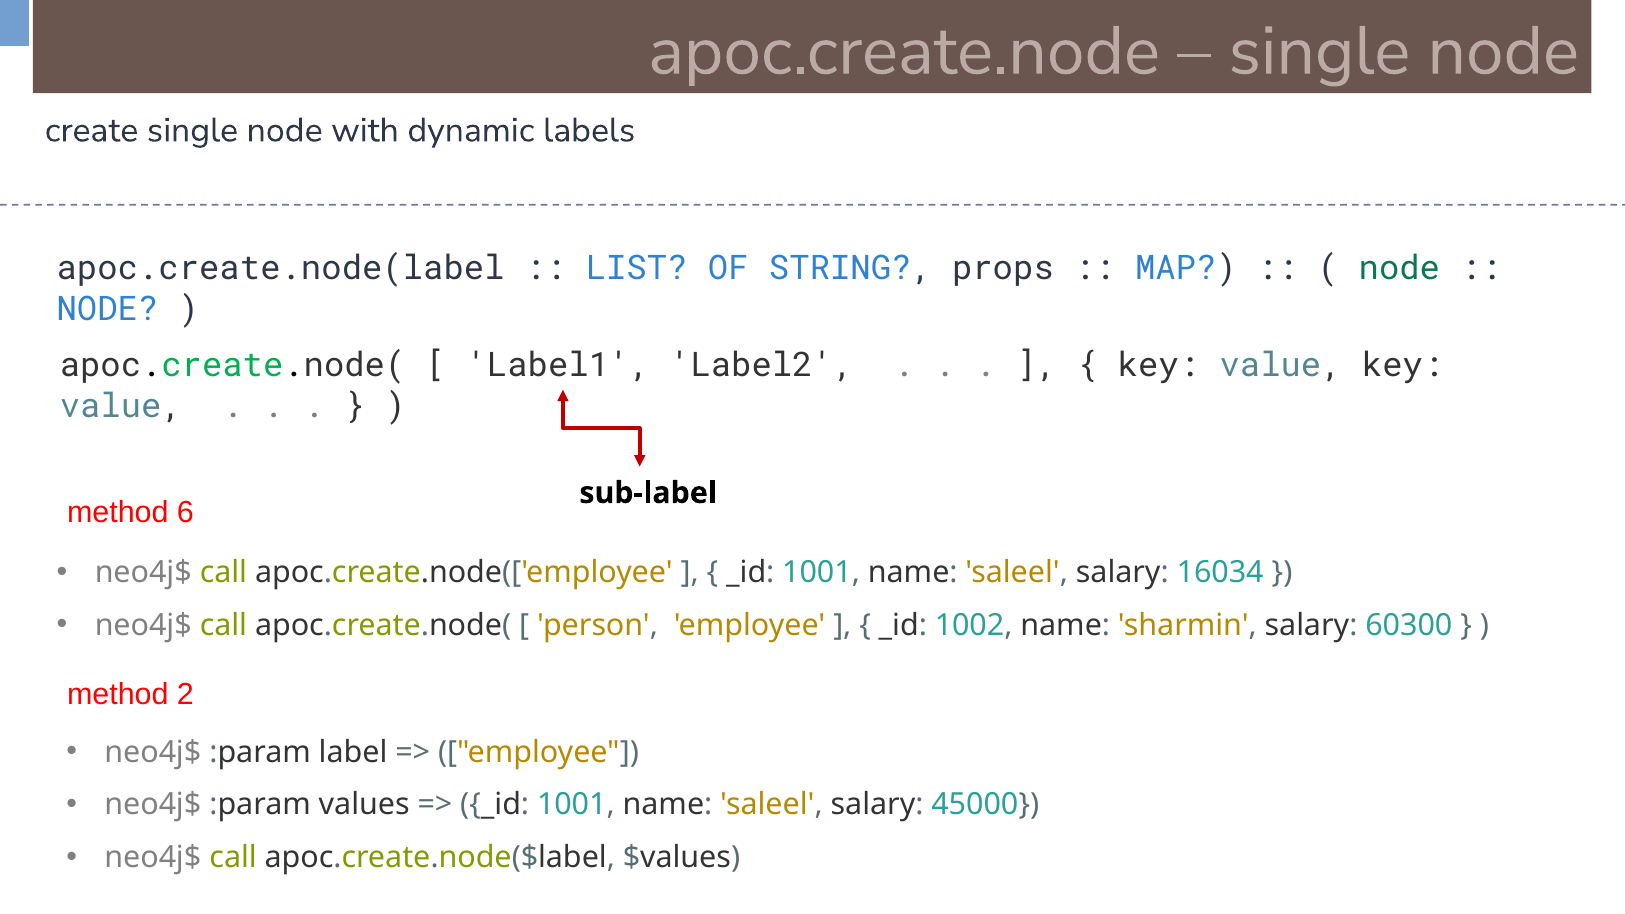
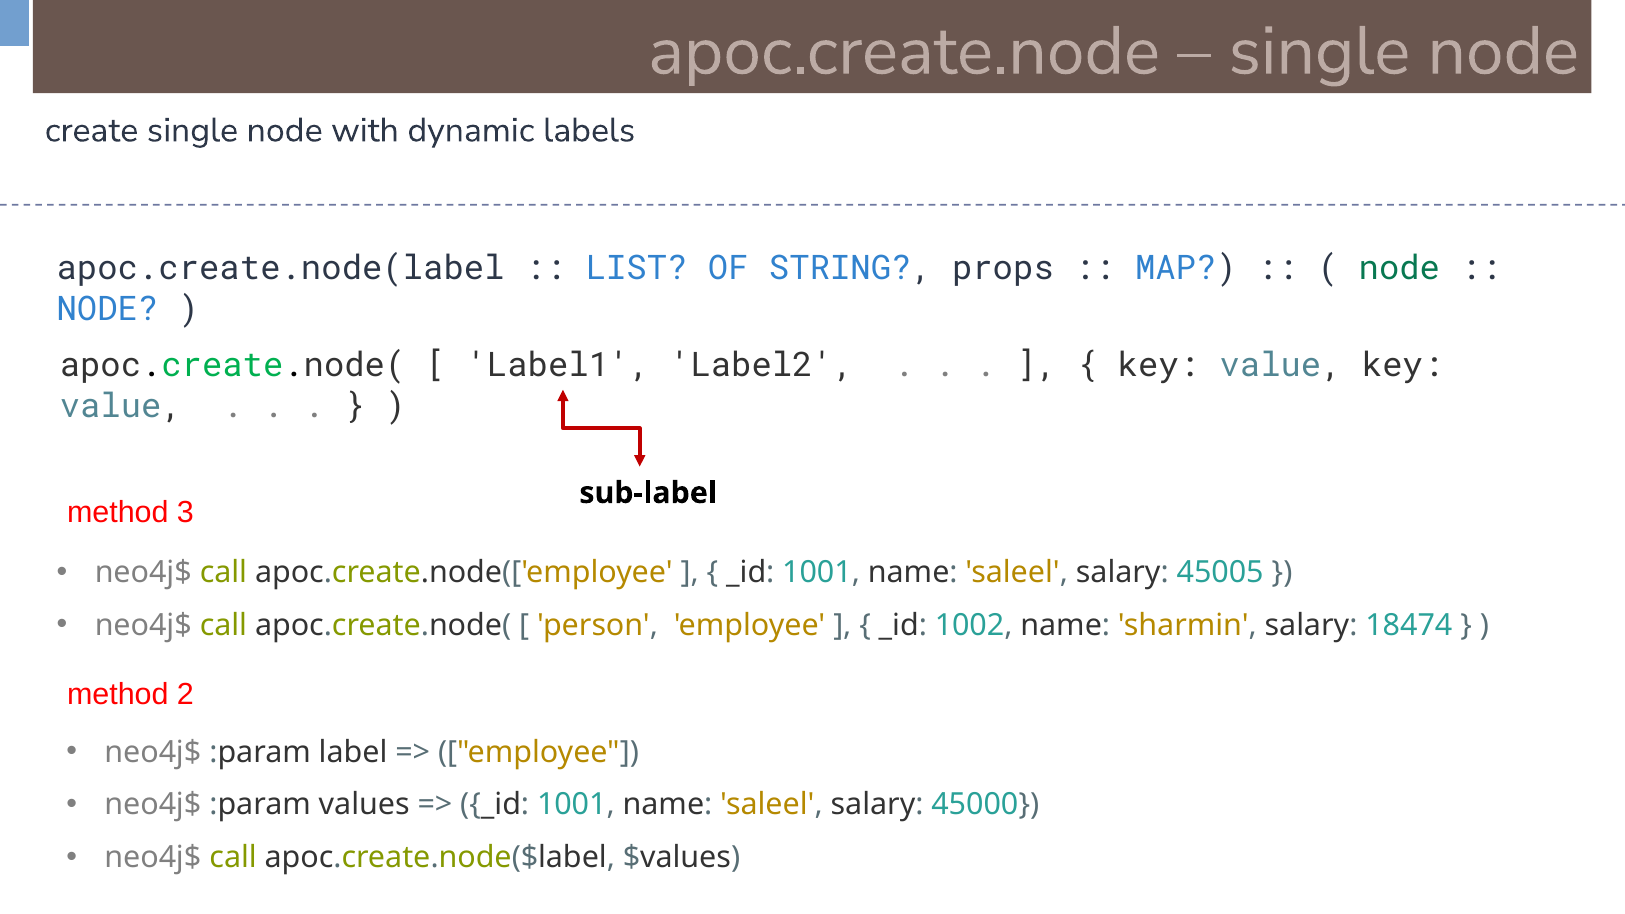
6: 6 -> 3
16034: 16034 -> 45005
60300: 60300 -> 18474
